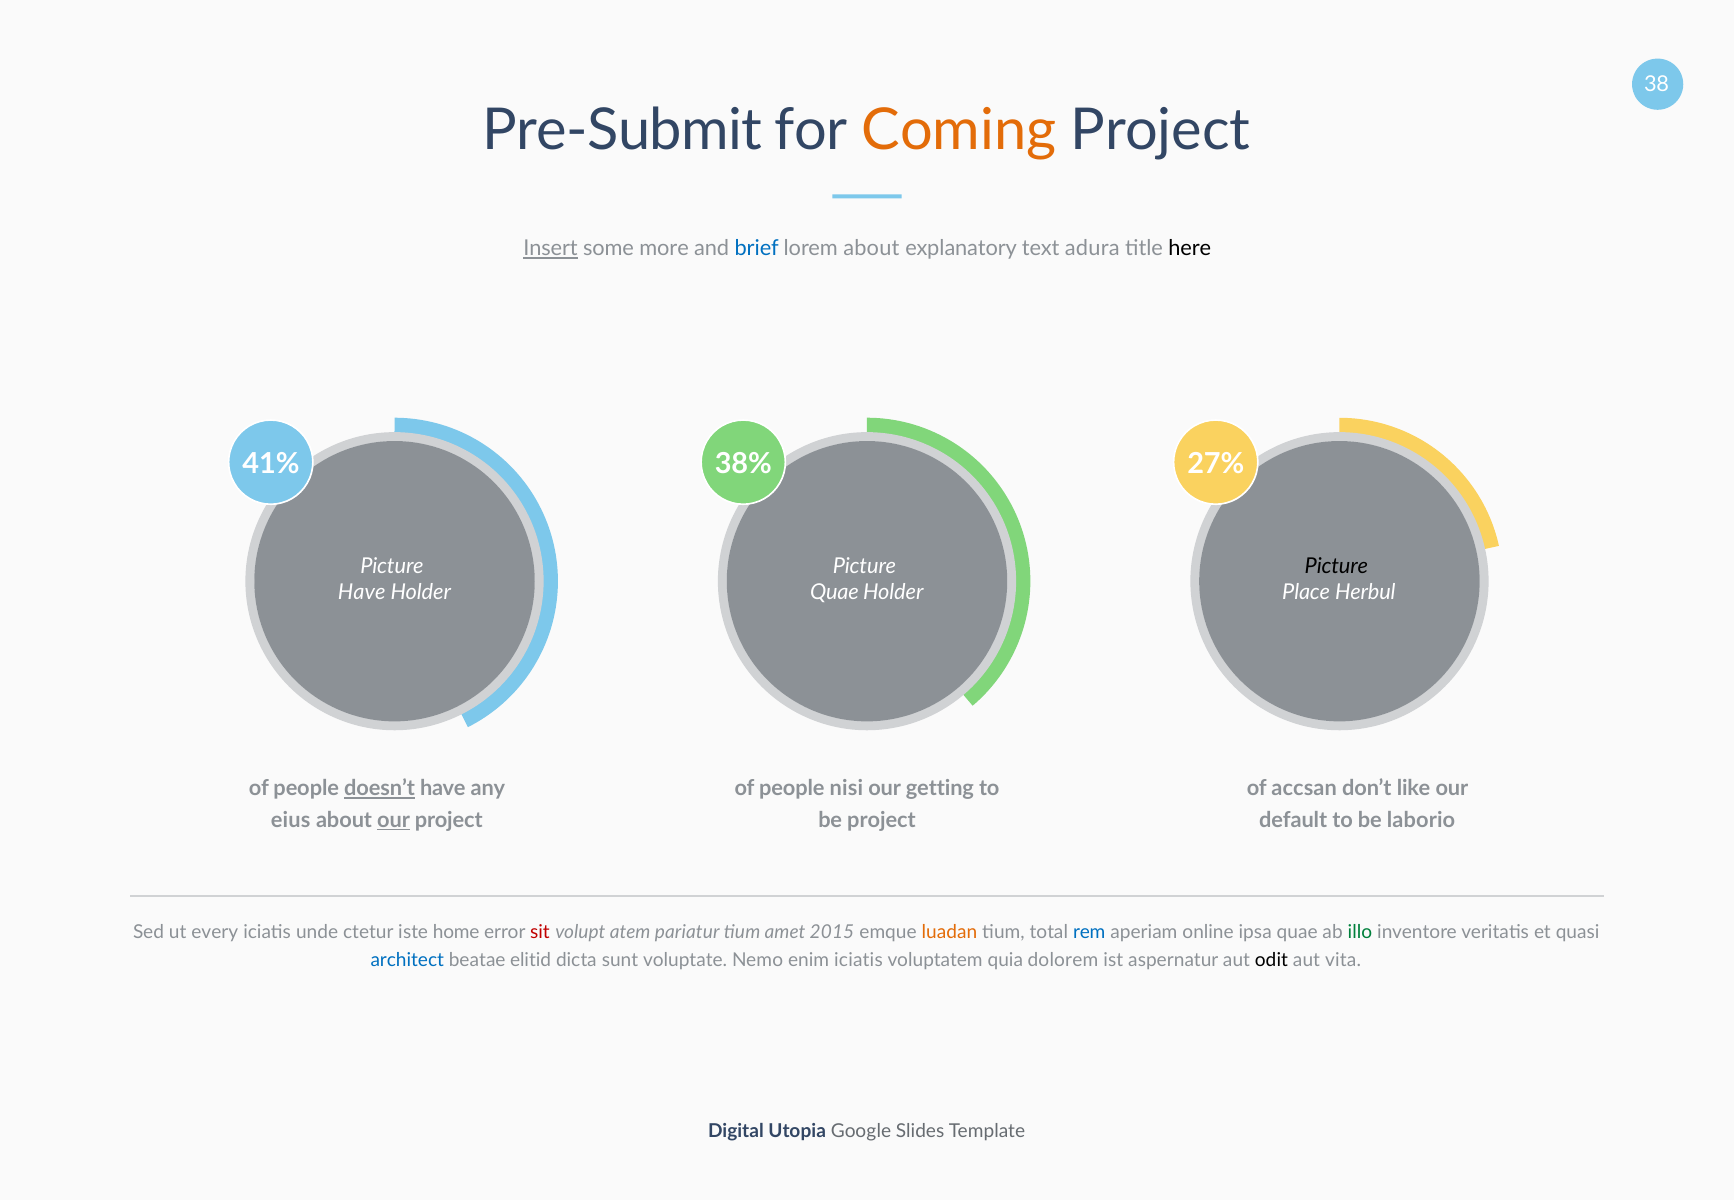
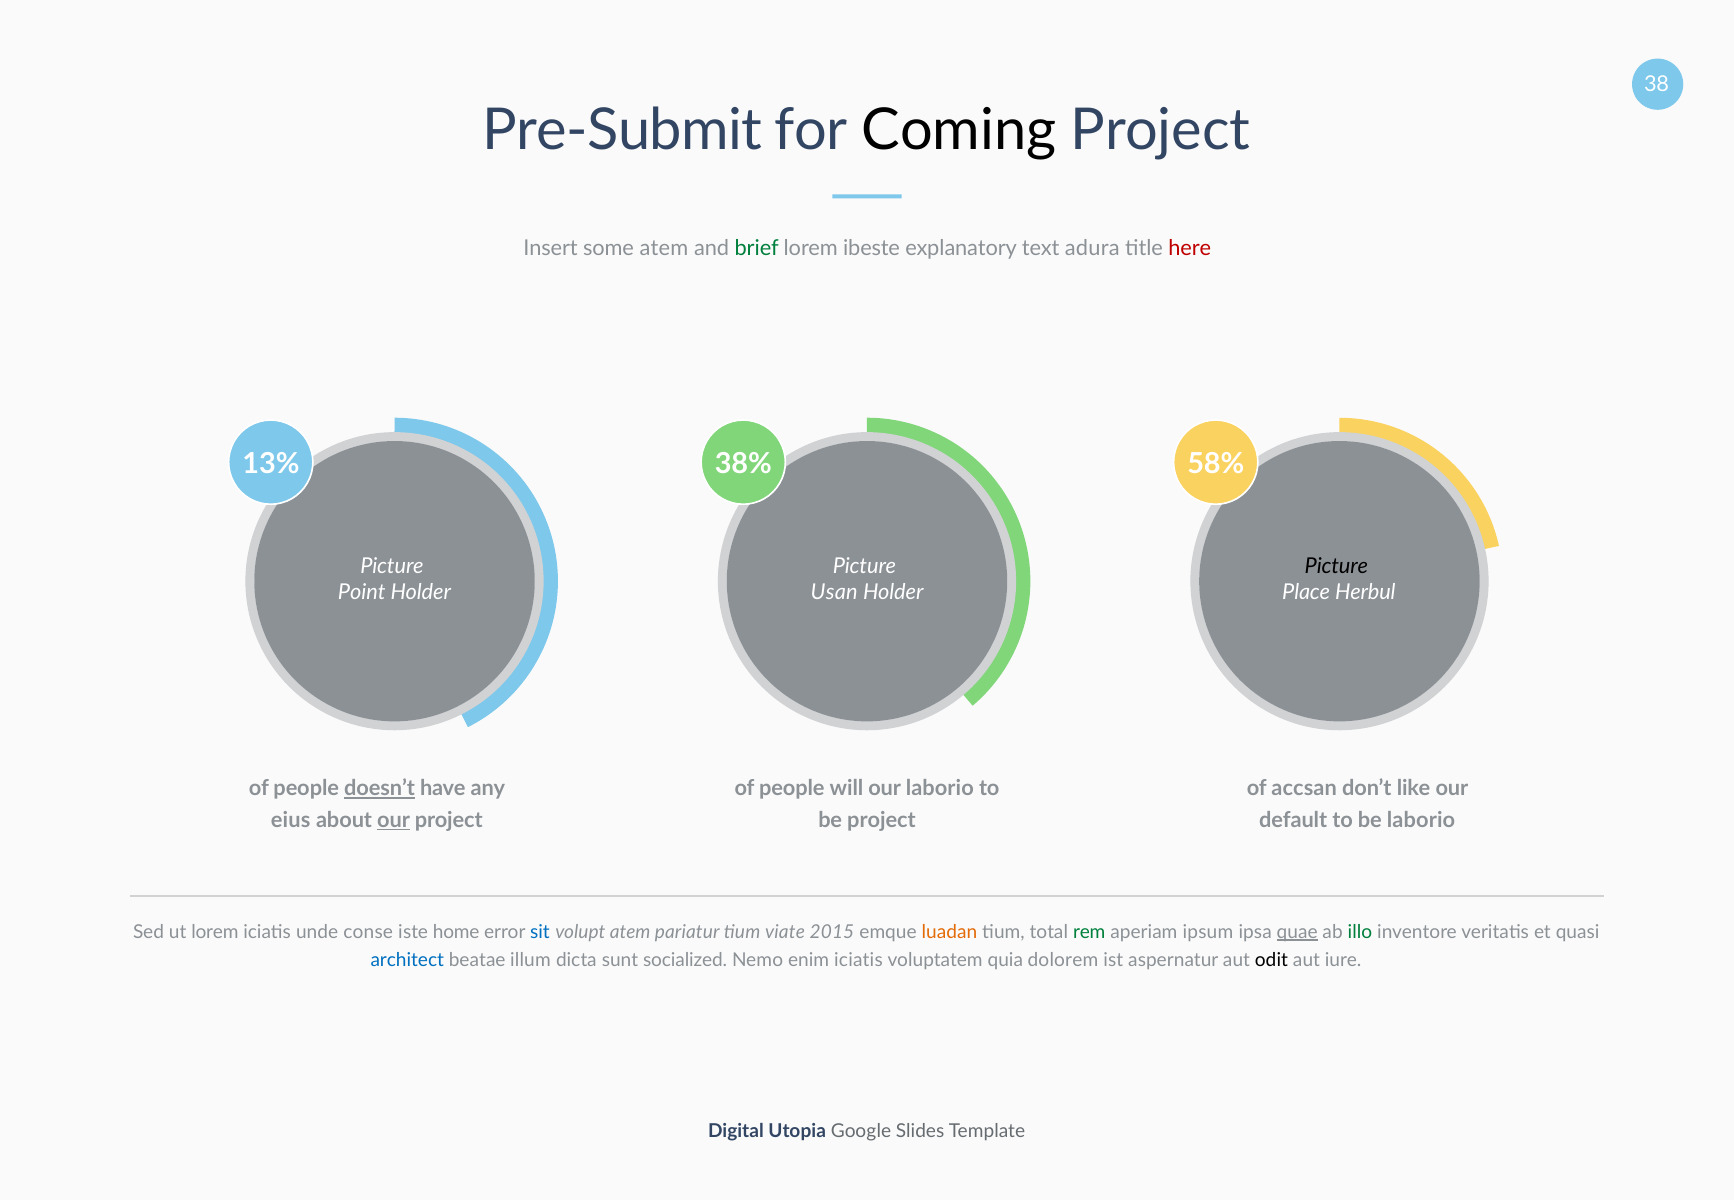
Coming colour: orange -> black
Insert underline: present -> none
some more: more -> atem
brief colour: blue -> green
lorem about: about -> ibeste
here colour: black -> red
41%: 41% -> 13%
27%: 27% -> 58%
Have at (362, 593): Have -> Point
Quae at (834, 593): Quae -> Usan
nisi: nisi -> will
our getting: getting -> laborio
ut every: every -> lorem
ctetur: ctetur -> conse
sit colour: red -> blue
amet: amet -> viate
rem colour: blue -> green
online: online -> ipsum
quae at (1297, 932) underline: none -> present
elitid: elitid -> illum
voluptate: voluptate -> socialized
vita: vita -> iure
